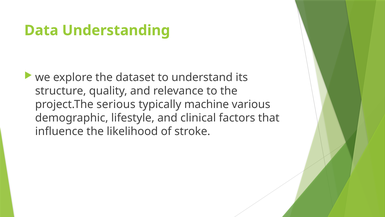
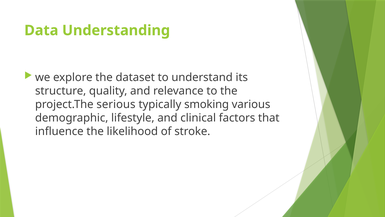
machine: machine -> smoking
